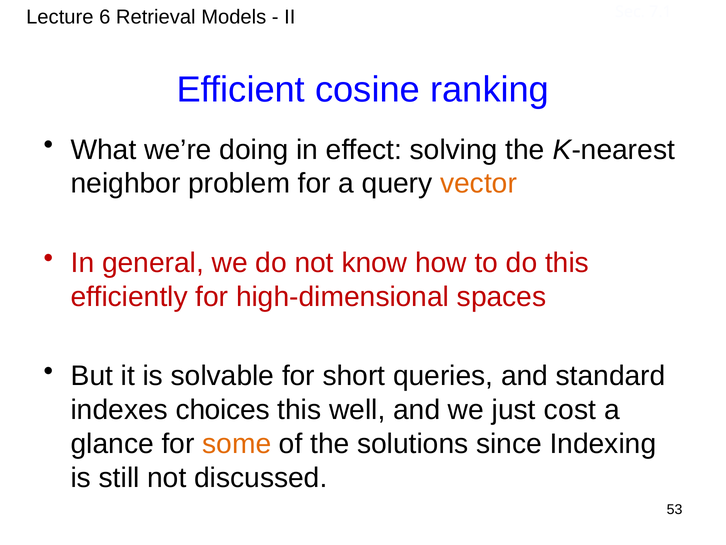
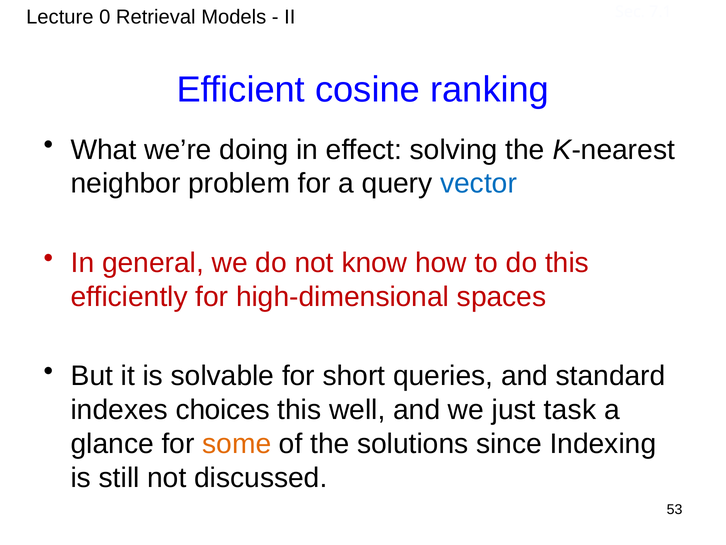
6: 6 -> 0
vector colour: orange -> blue
cost: cost -> task
